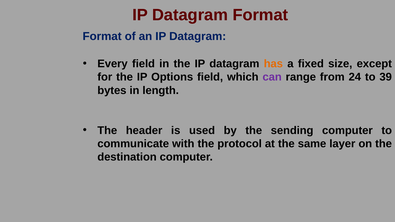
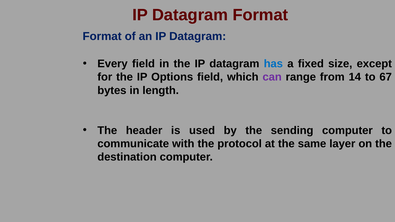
has colour: orange -> blue
24: 24 -> 14
39: 39 -> 67
